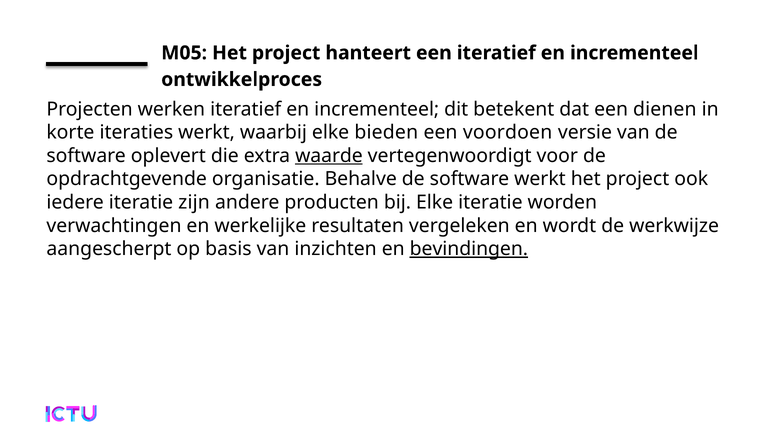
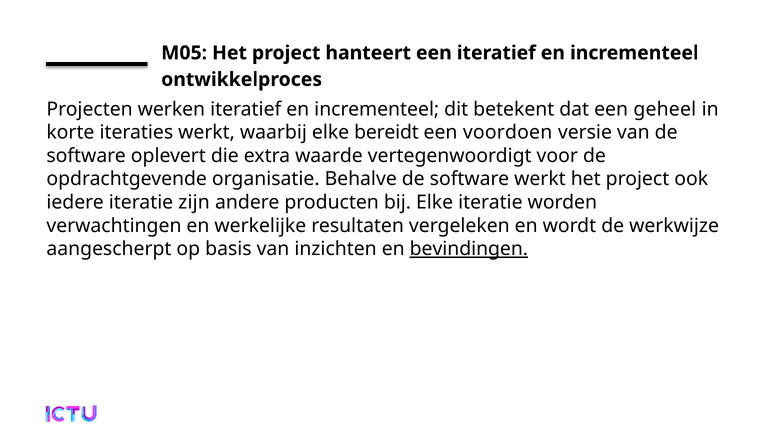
dienen: dienen -> geheel
bieden: bieden -> bereidt
waarde underline: present -> none
